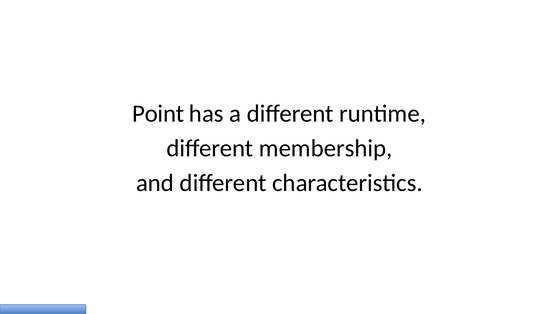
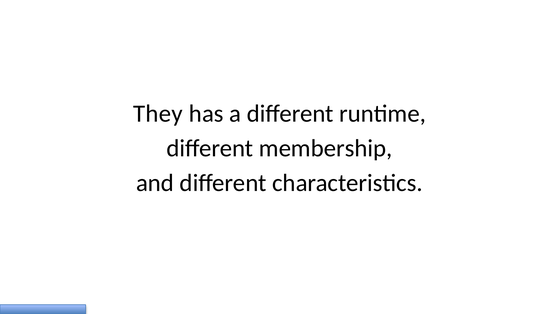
Point: Point -> They
